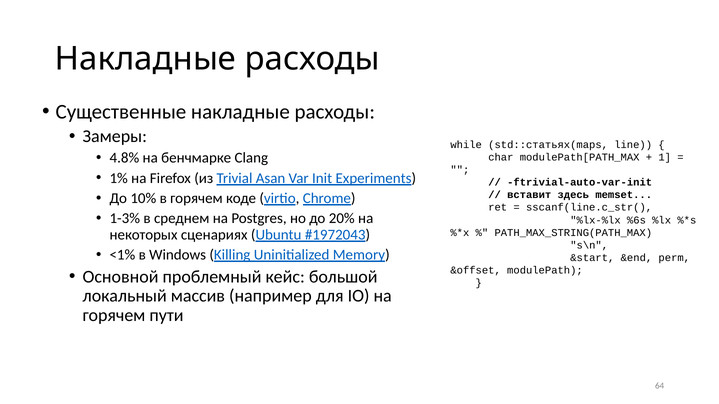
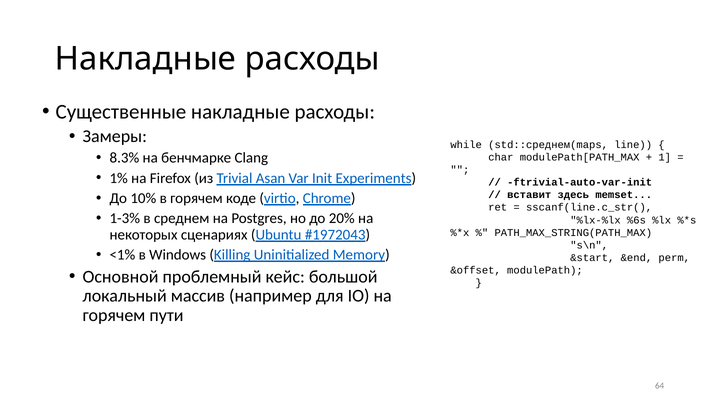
std::статьях(maps: std::статьях(maps -> std::среднем(maps
4.8%: 4.8% -> 8.3%
